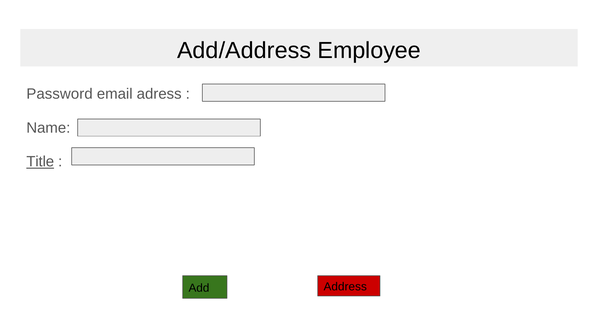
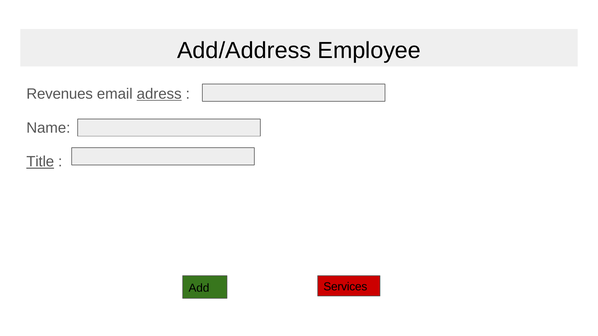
Password: Password -> Revenues
adress underline: none -> present
Address: Address -> Services
